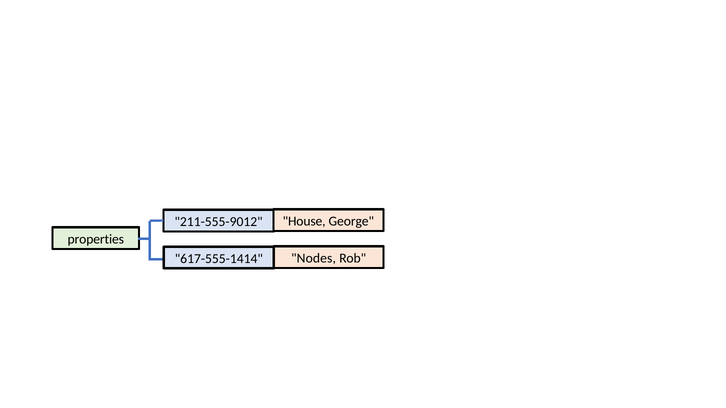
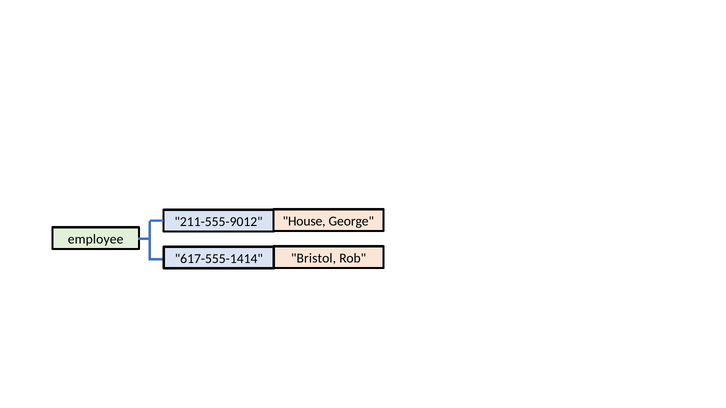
properties: properties -> employee
Nodes: Nodes -> Bristol
